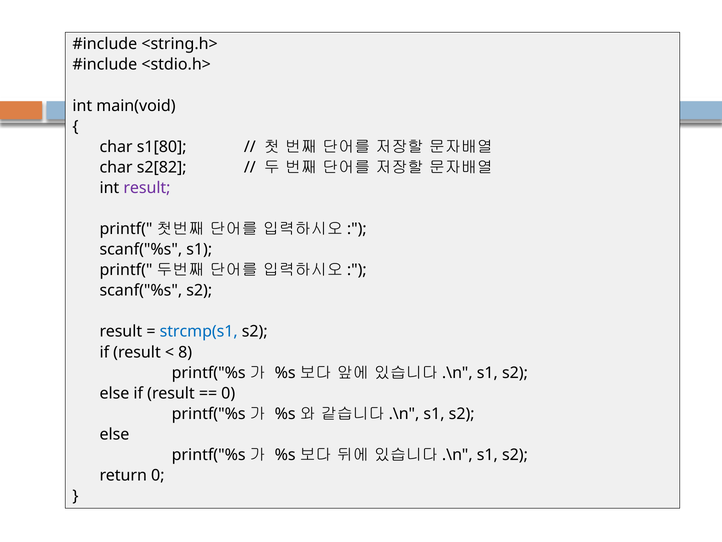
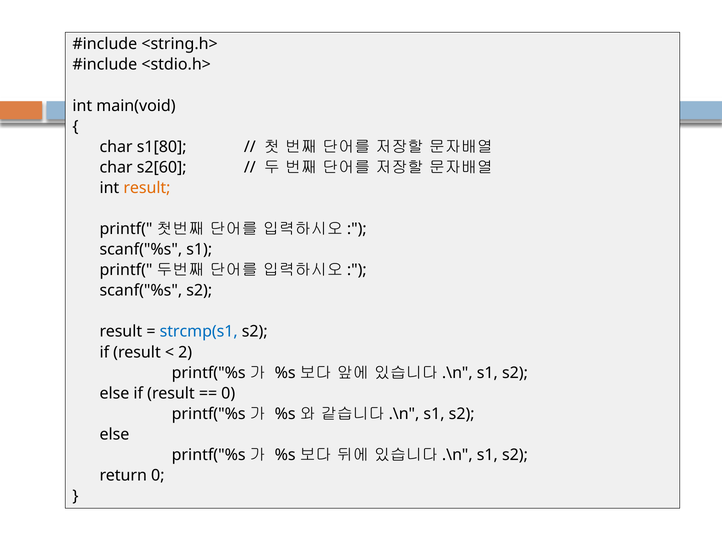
s2[82: s2[82 -> s2[60
result at (147, 188) colour: purple -> orange
8: 8 -> 2
